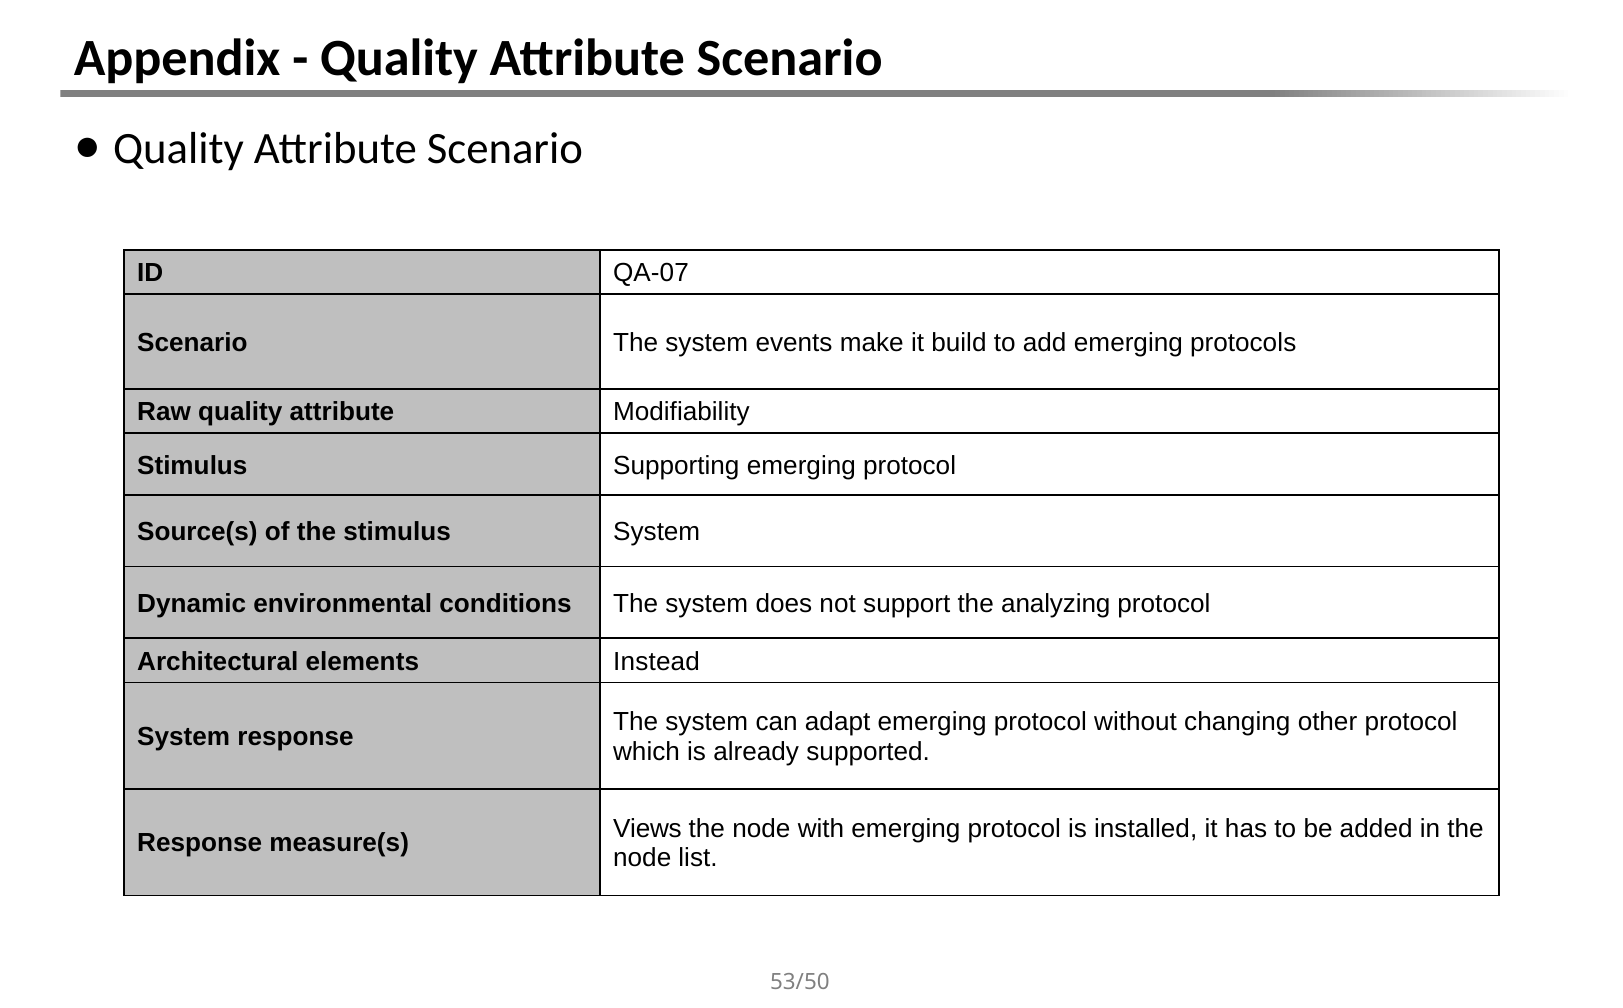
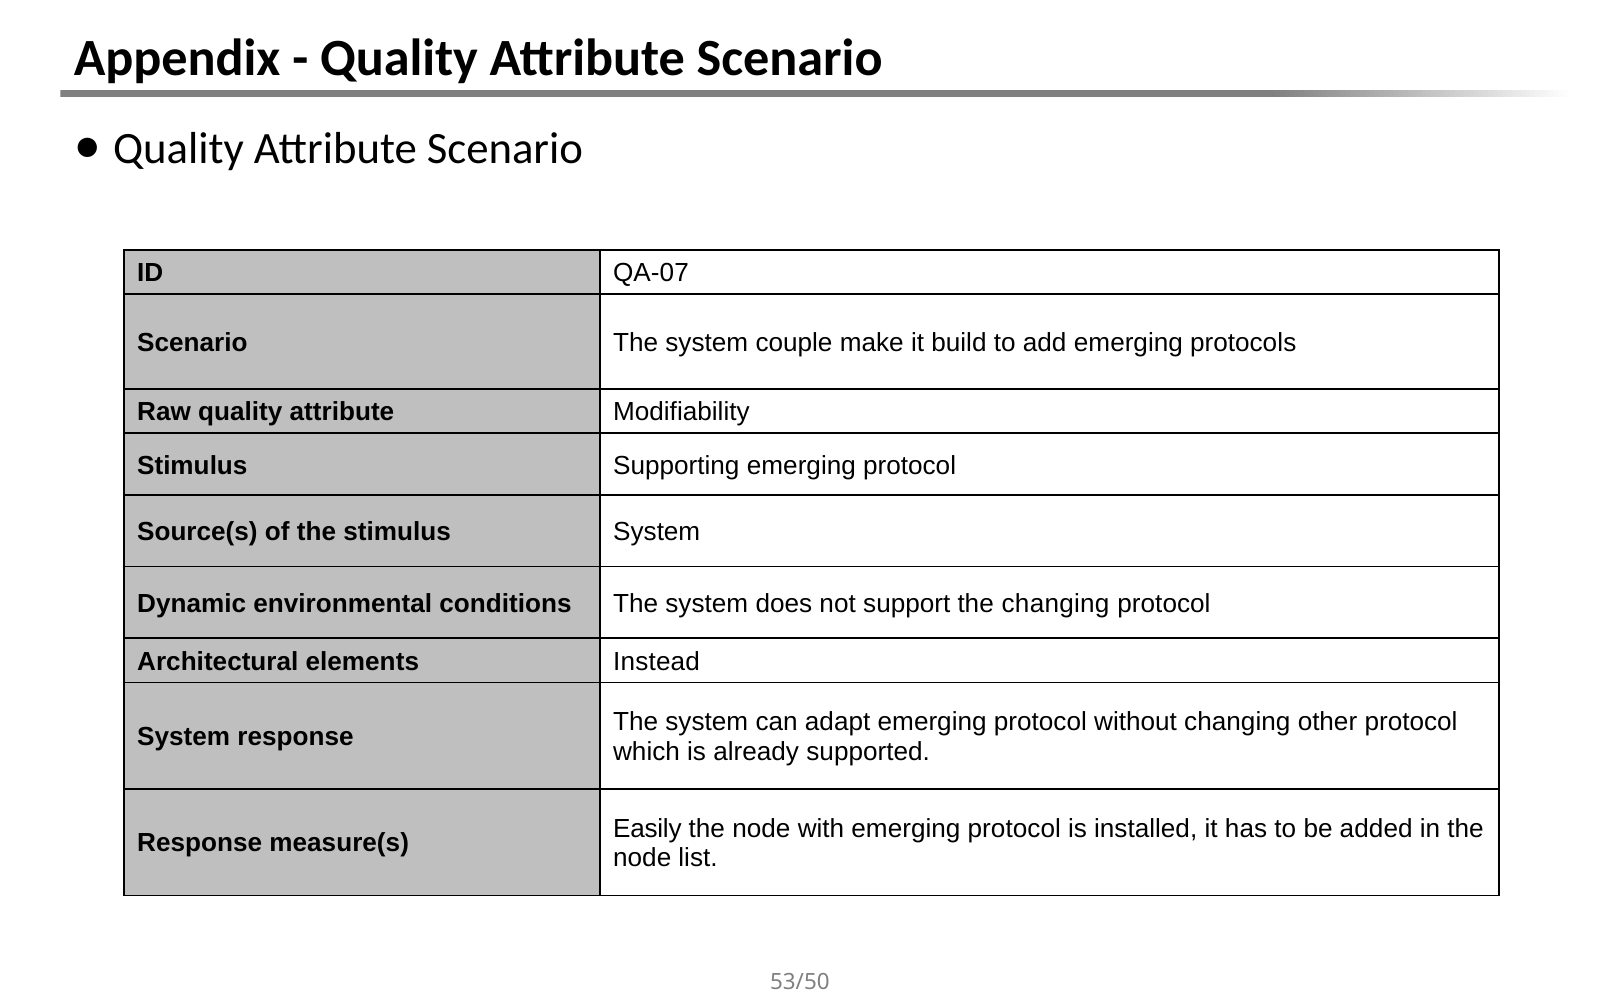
events: events -> couple
the analyzing: analyzing -> changing
Views: Views -> Easily
